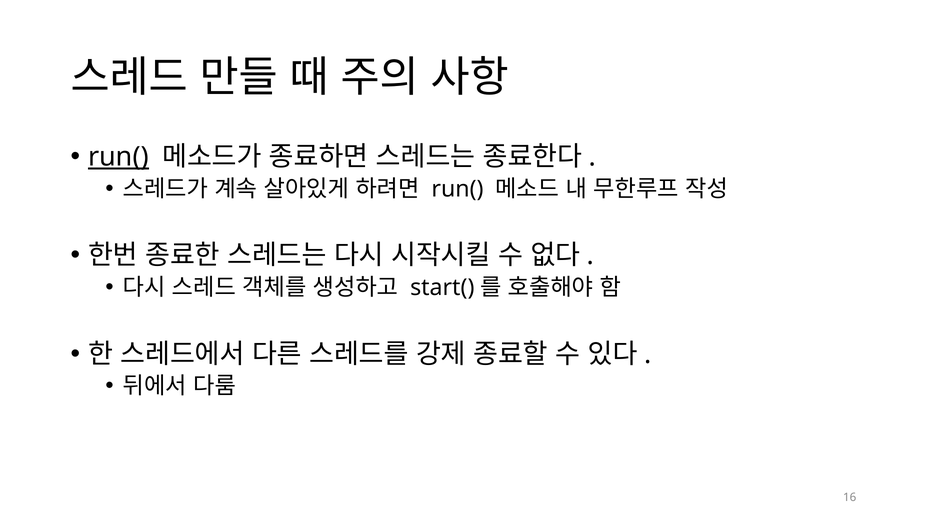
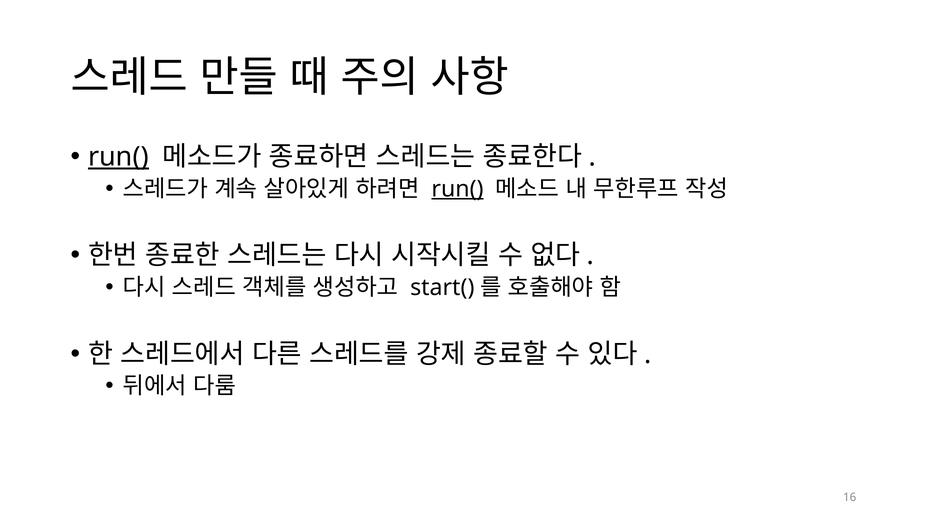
run( at (458, 189) underline: none -> present
